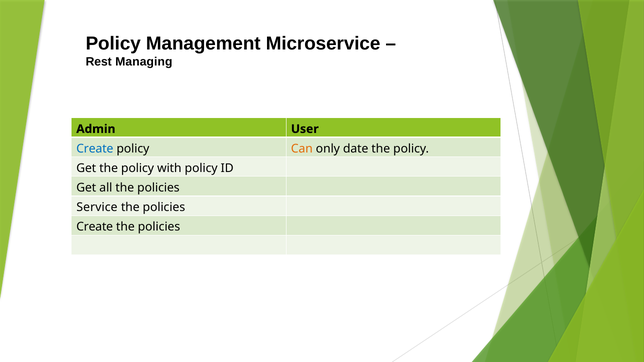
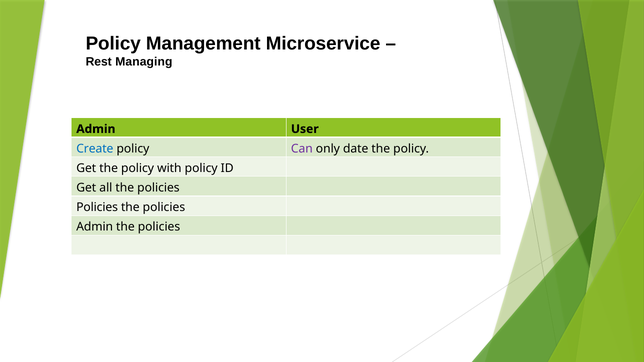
Can colour: orange -> purple
Service at (97, 207): Service -> Policies
Create at (95, 227): Create -> Admin
